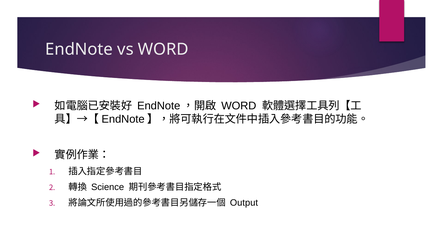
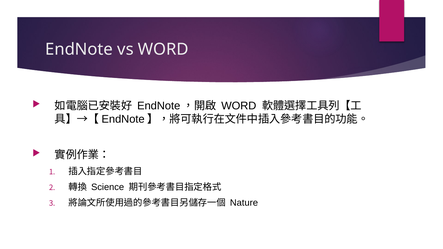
Output: Output -> Nature
